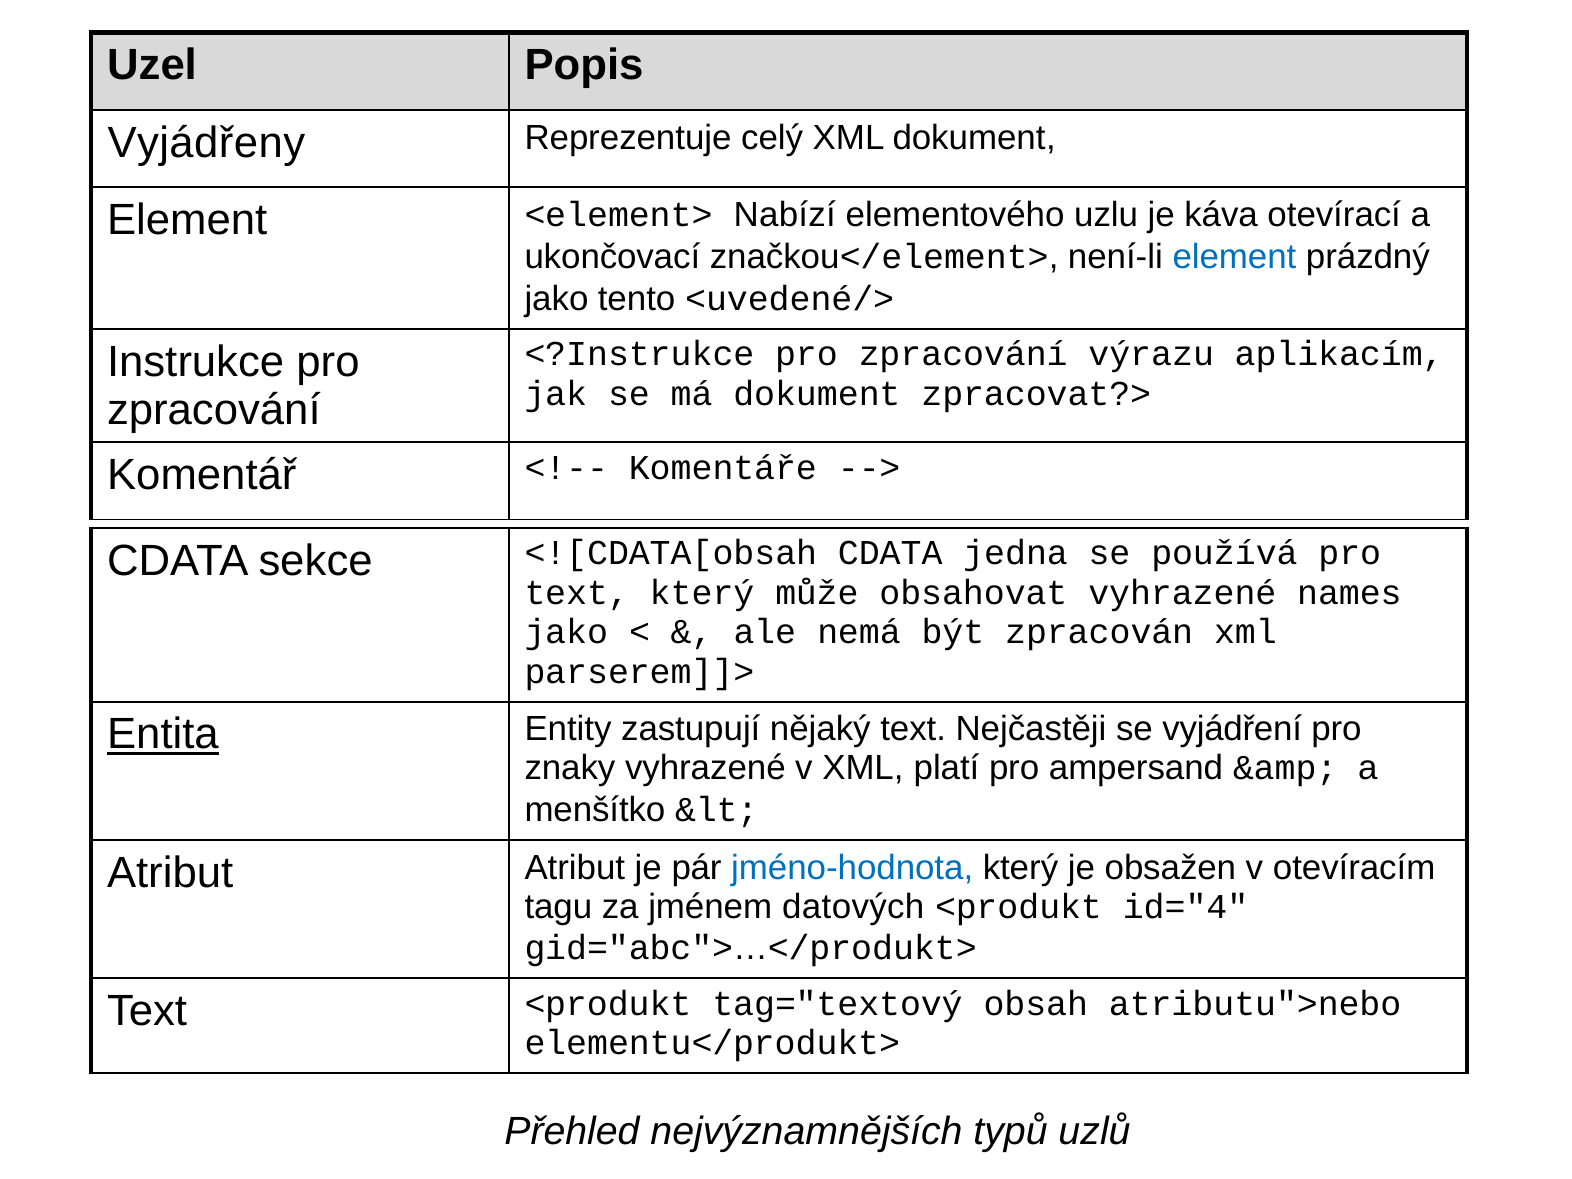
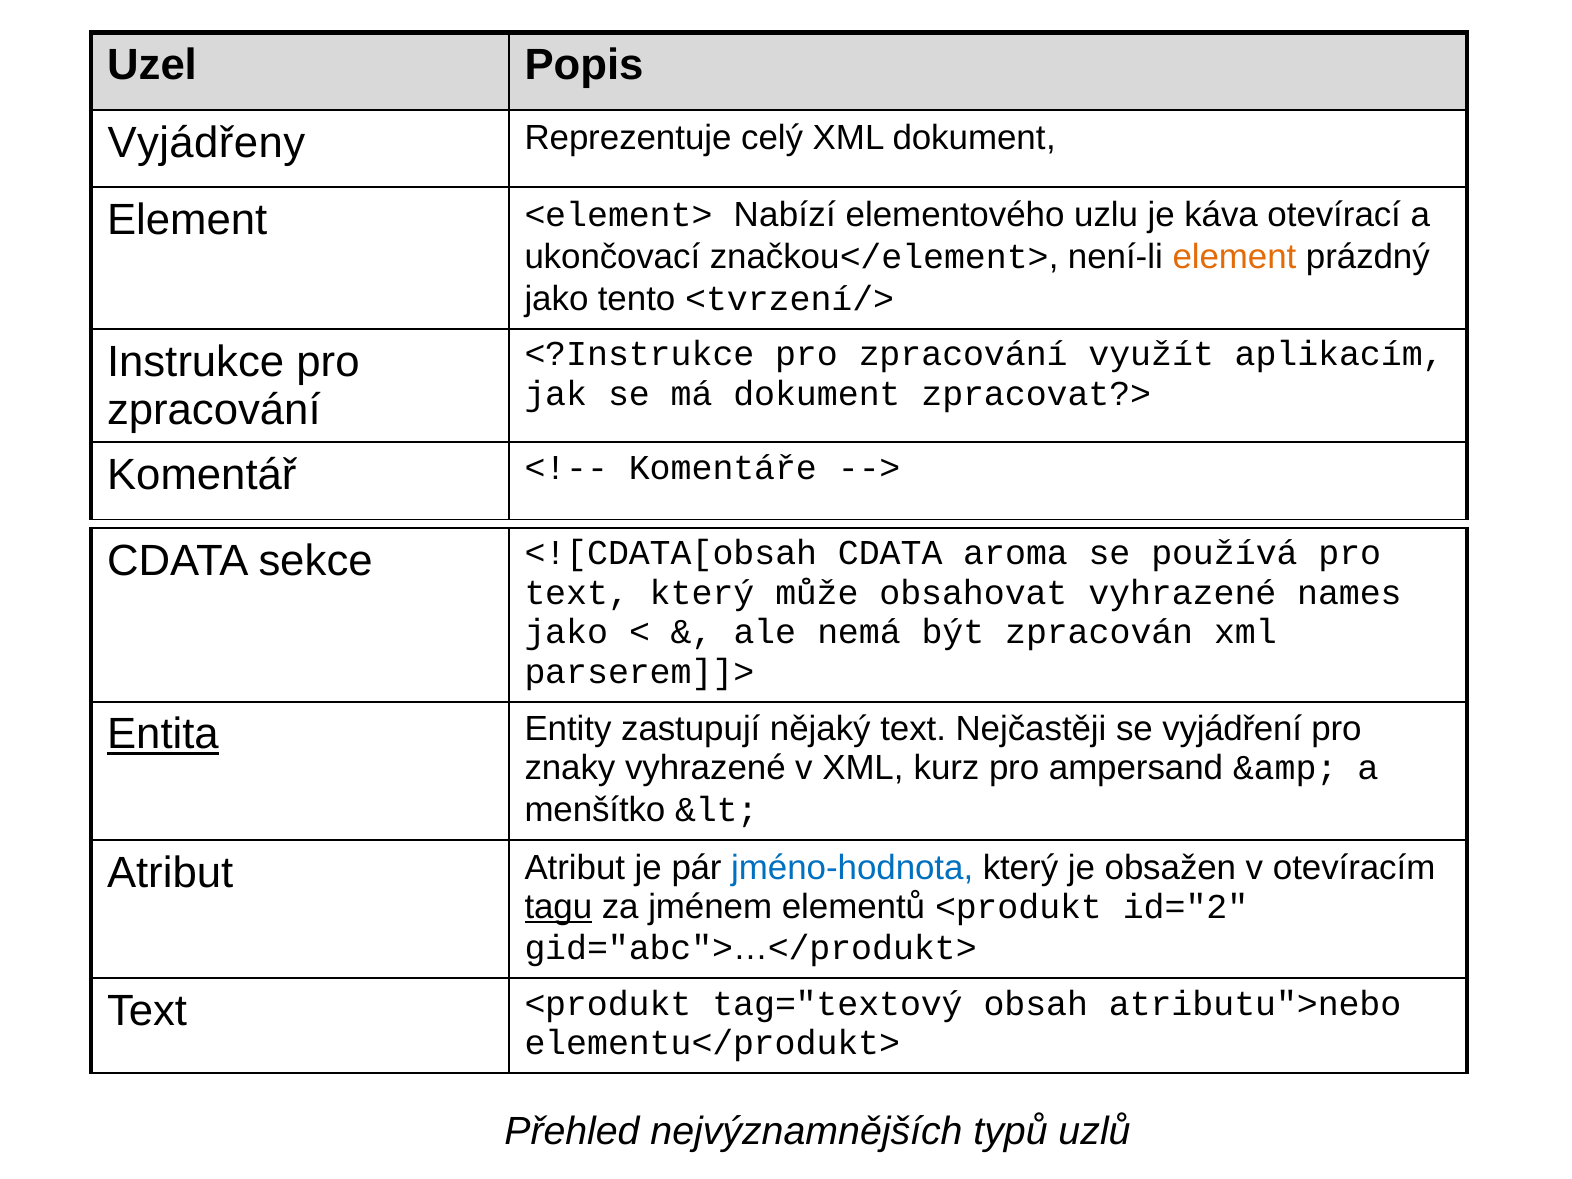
element at (1234, 257) colour: blue -> orange
<uvedené/>: <uvedené/> -> <tvrzení/>
výrazu: výrazu -> využít
jedna: jedna -> aroma
platí: platí -> kurz
tagu underline: none -> present
datových: datových -> elementů
id="4: id="4 -> id="2
